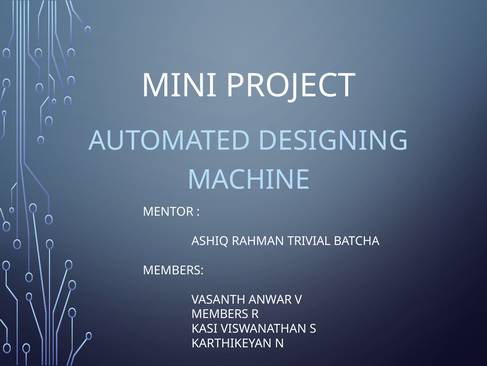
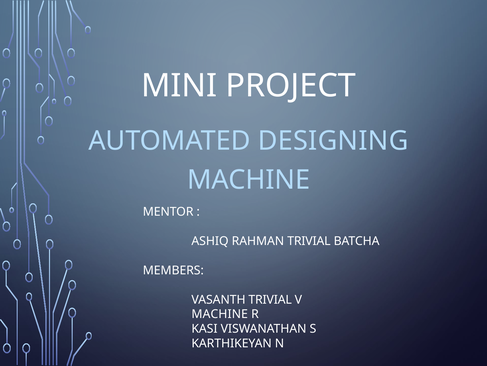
VASANTH ANWAR: ANWAR -> TRIVIAL
MEMBERS at (220, 314): MEMBERS -> MACHINE
